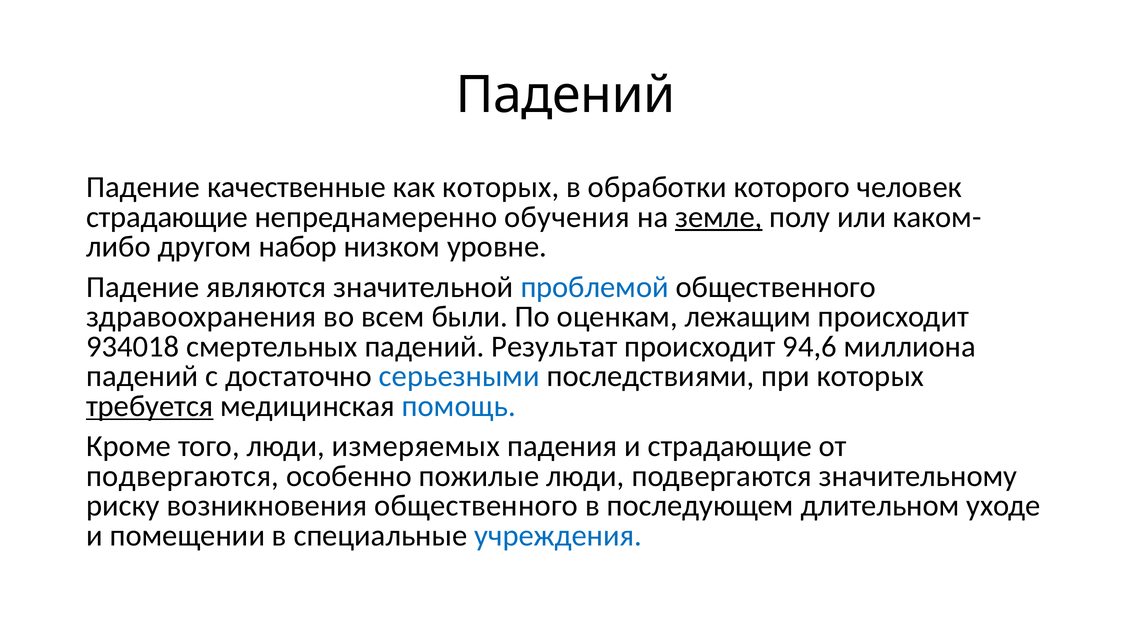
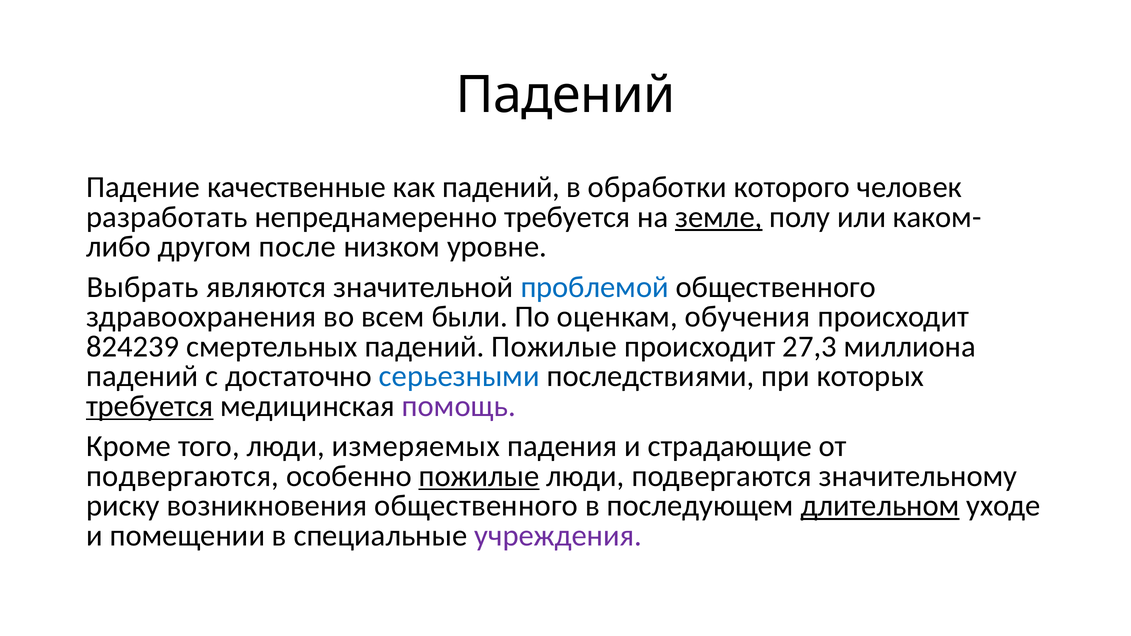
как которых: которых -> падений
страдающие at (167, 217): страдающие -> разработать
непреднамеренно обучения: обучения -> требуется
набор: набор -> после
Падение at (143, 287): Падение -> Выбрать
лежащим: лежащим -> обучения
934018: 934018 -> 824239
падений Результат: Результат -> Пожилые
94,6: 94,6 -> 27,3
помощь colour: blue -> purple
пожилые at (479, 476) underline: none -> present
длительном underline: none -> present
учреждения colour: blue -> purple
